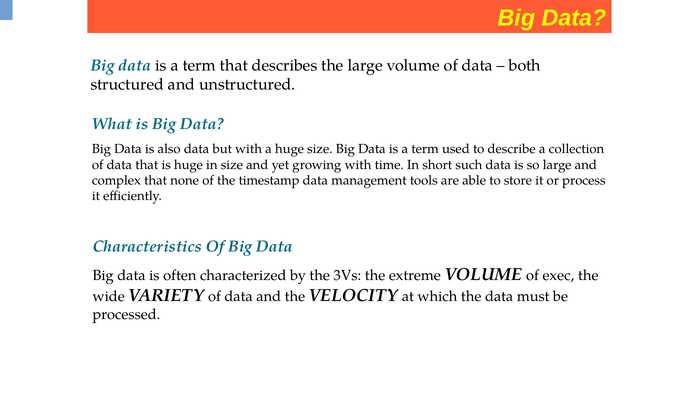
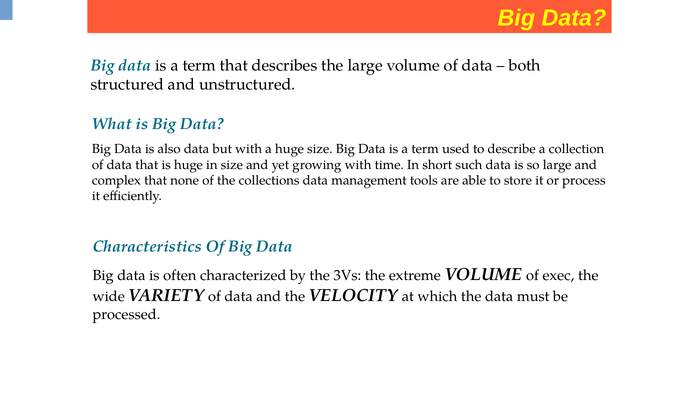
timestamp: timestamp -> collections
